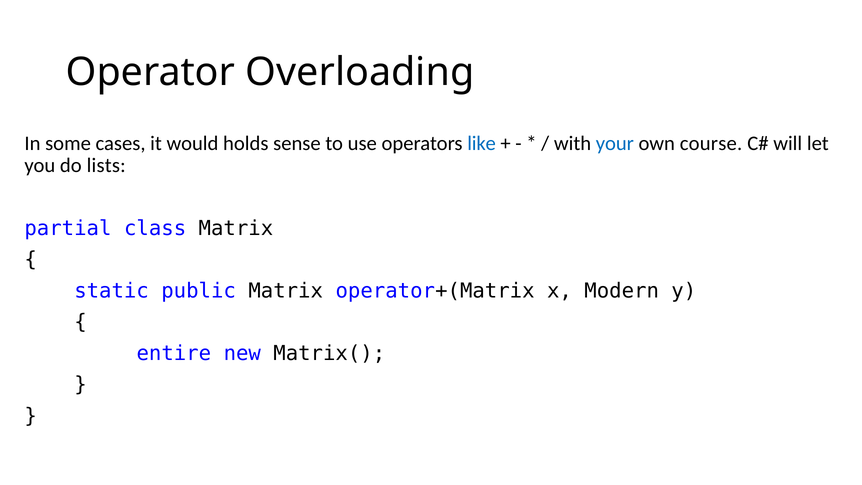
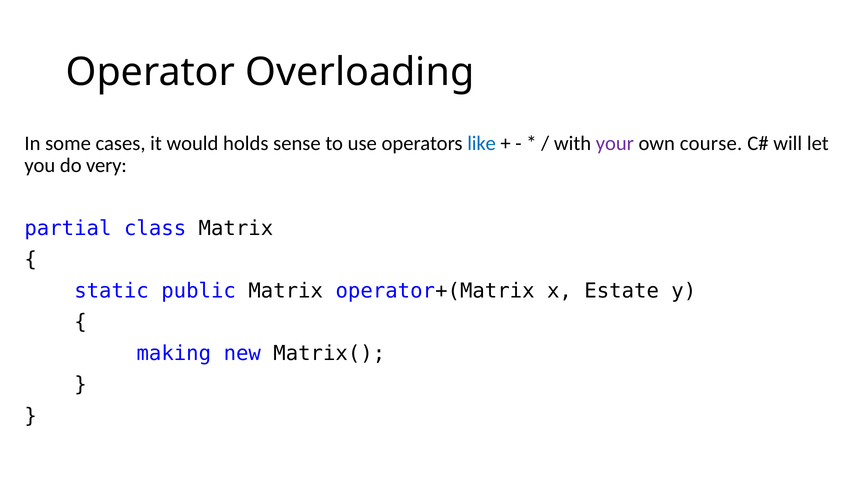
your colour: blue -> purple
lists: lists -> very
Modern: Modern -> Estate
entire: entire -> making
